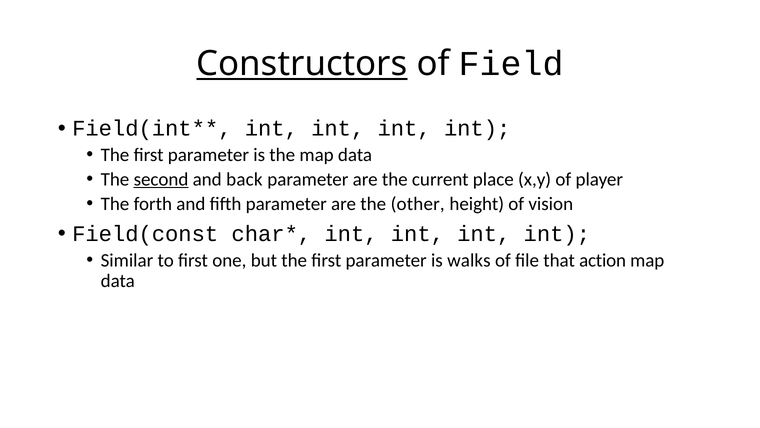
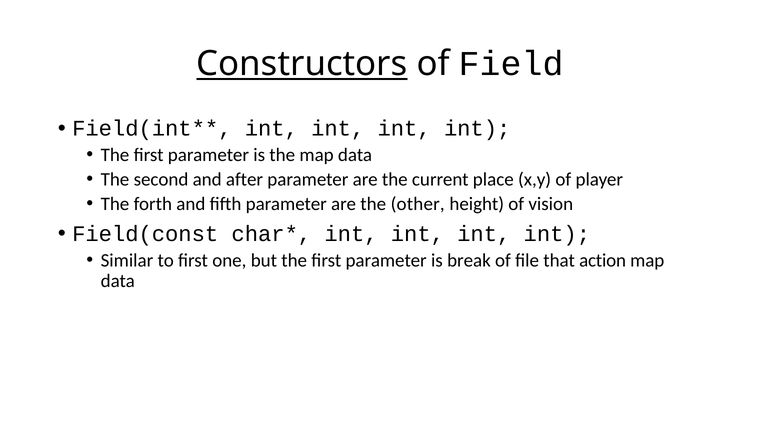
second underline: present -> none
back: back -> after
walks: walks -> break
